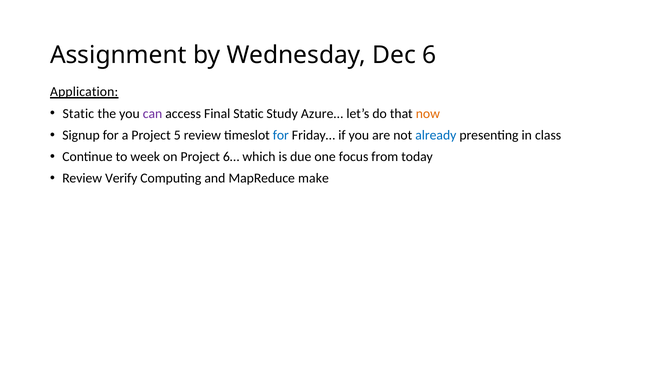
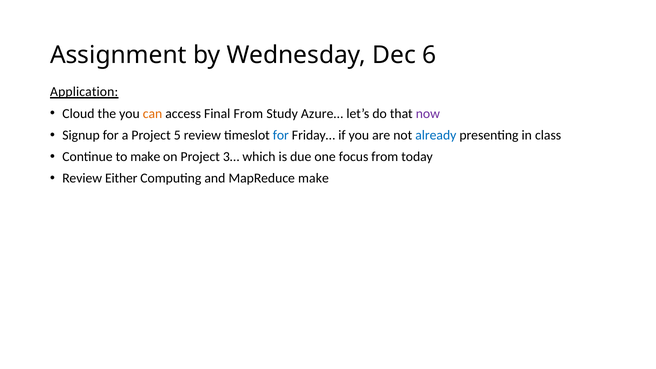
Static at (78, 113): Static -> Cloud
can colour: purple -> orange
Final Static: Static -> From
now colour: orange -> purple
to week: week -> make
6…: 6… -> 3…
Verify: Verify -> Either
